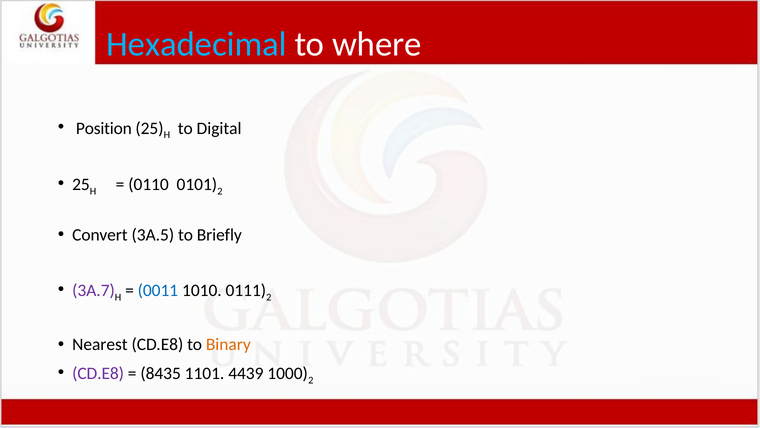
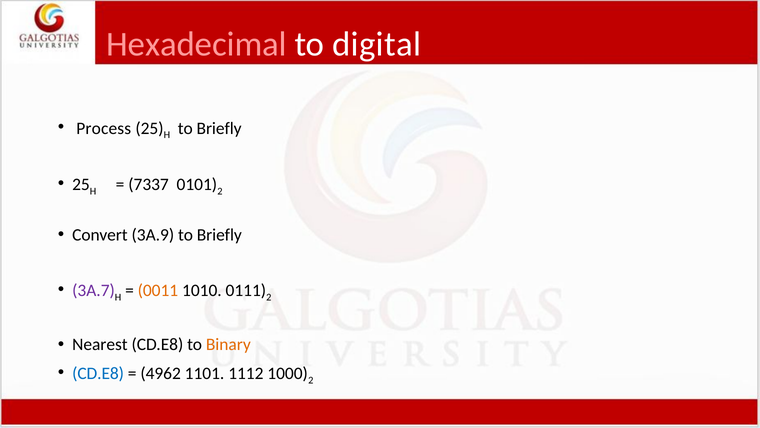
Hexadecimal colour: light blue -> pink
where: where -> digital
Position: Position -> Process
Digital at (219, 128): Digital -> Briefly
0110: 0110 -> 7337
3A.5: 3A.5 -> 3A.9
0011 colour: blue -> orange
CD.E8 at (98, 373) colour: purple -> blue
8435: 8435 -> 4962
4439: 4439 -> 1112
